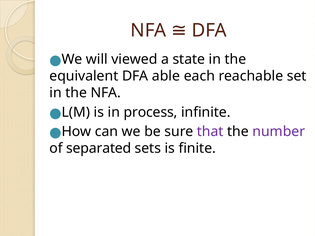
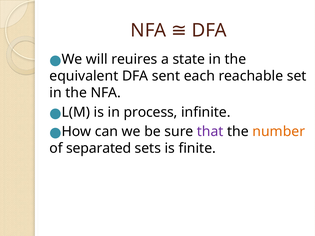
viewed: viewed -> reuires
able: able -> sent
number colour: purple -> orange
